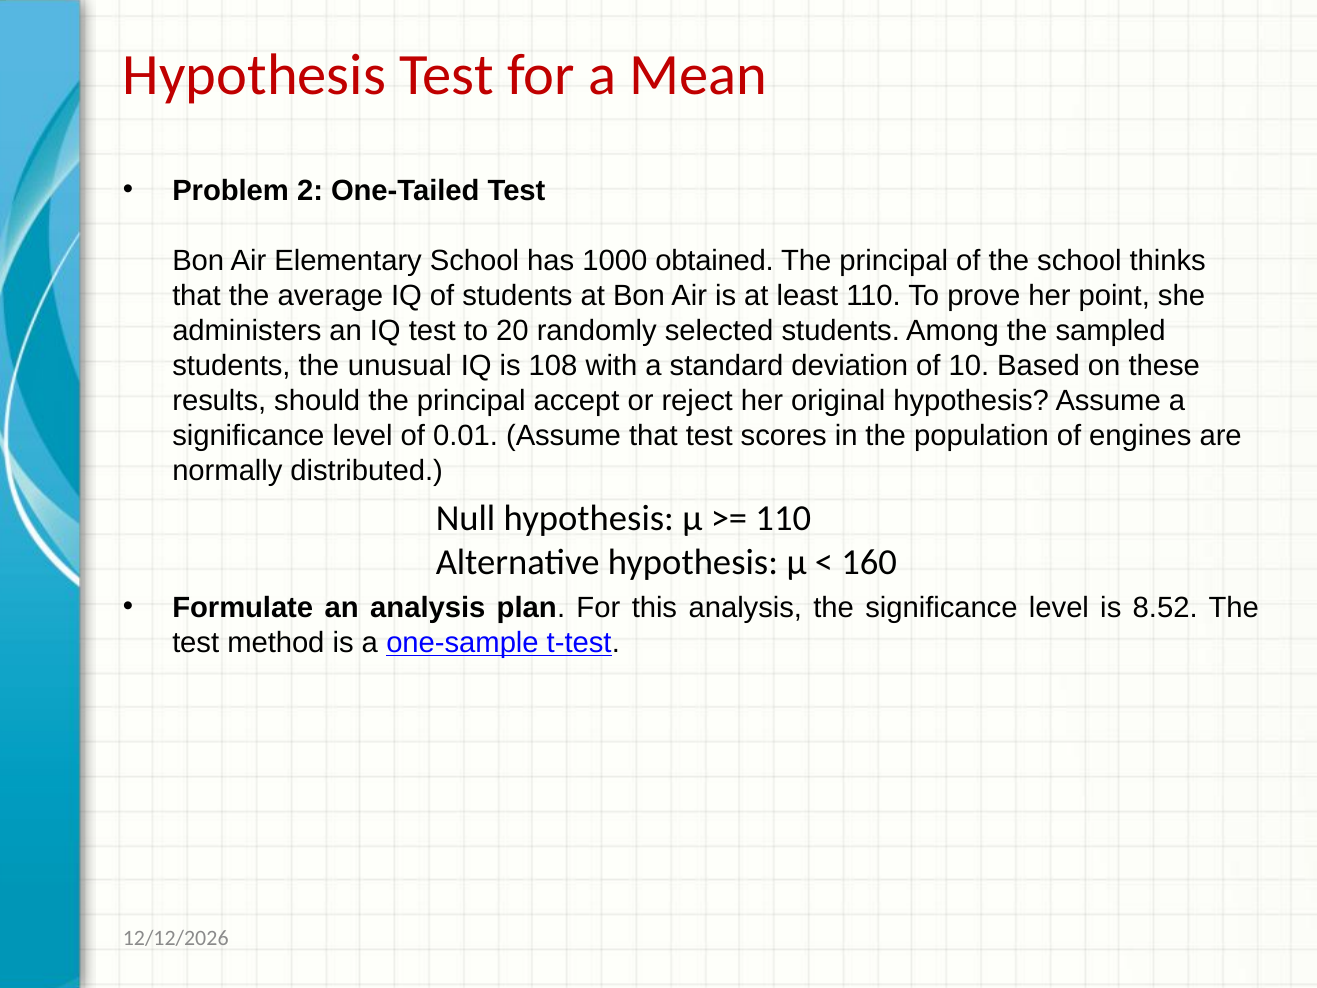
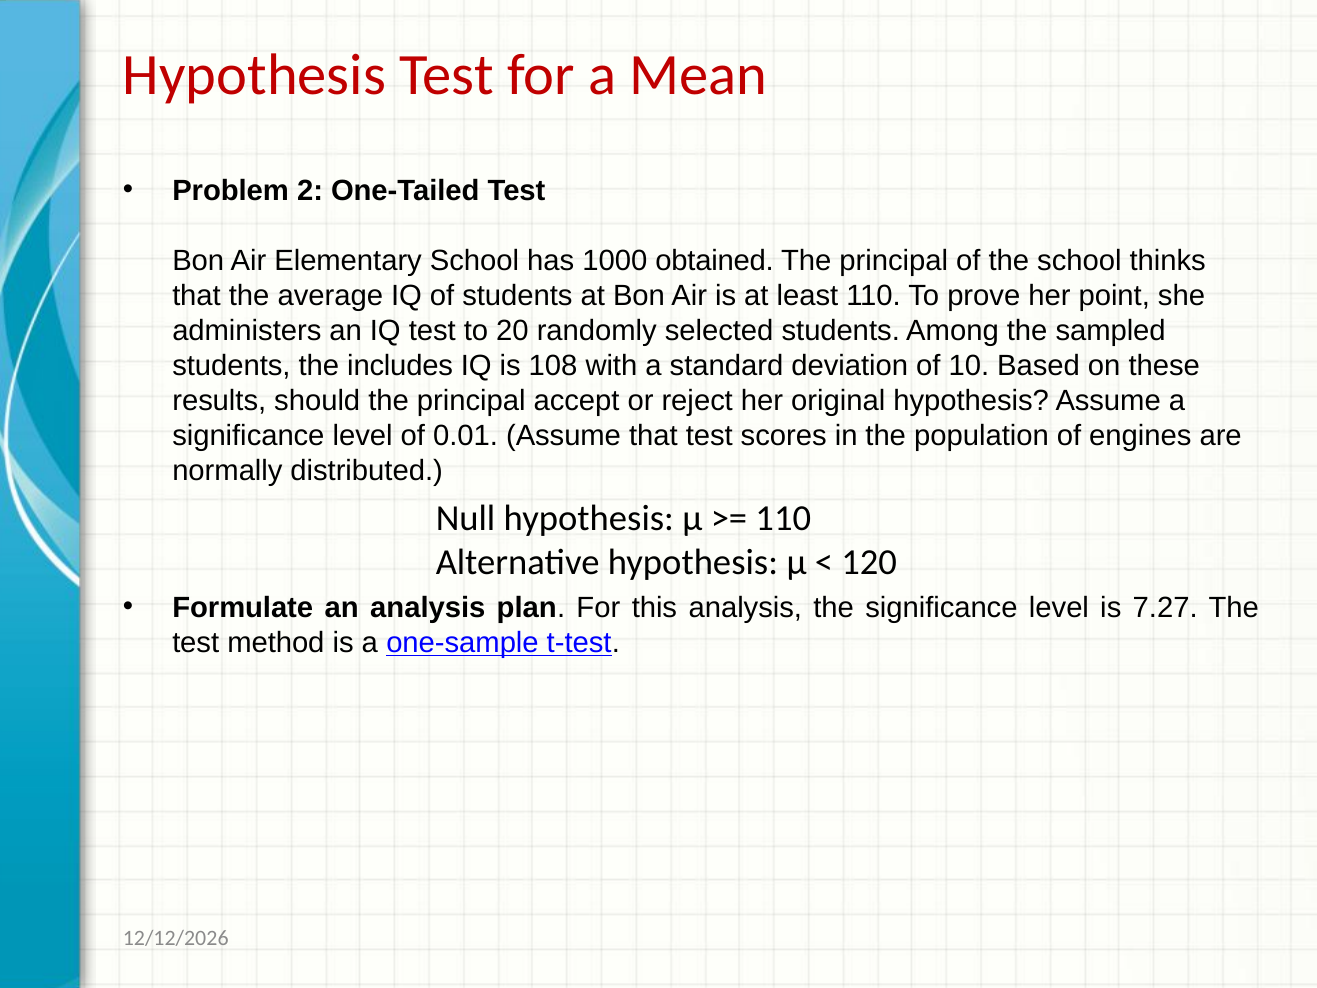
unusual: unusual -> includes
160: 160 -> 120
8.52: 8.52 -> 7.27
